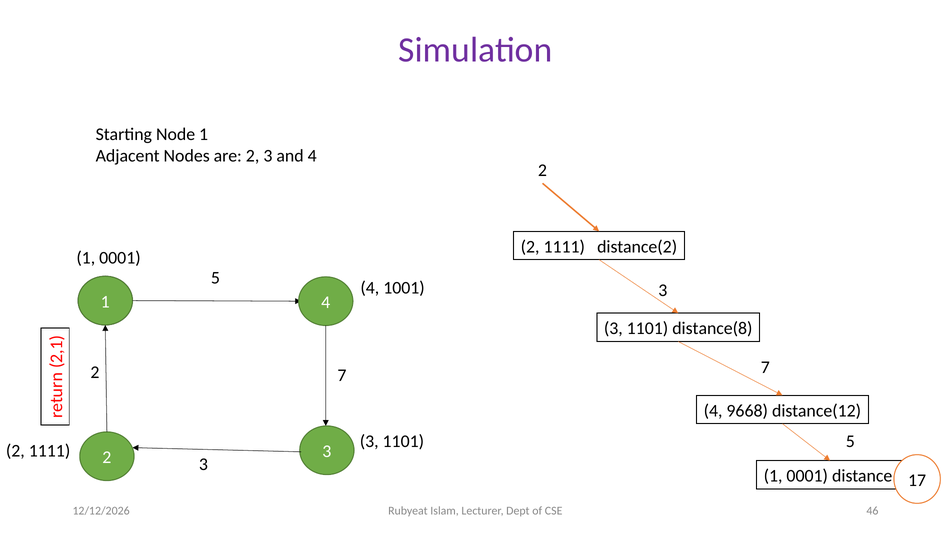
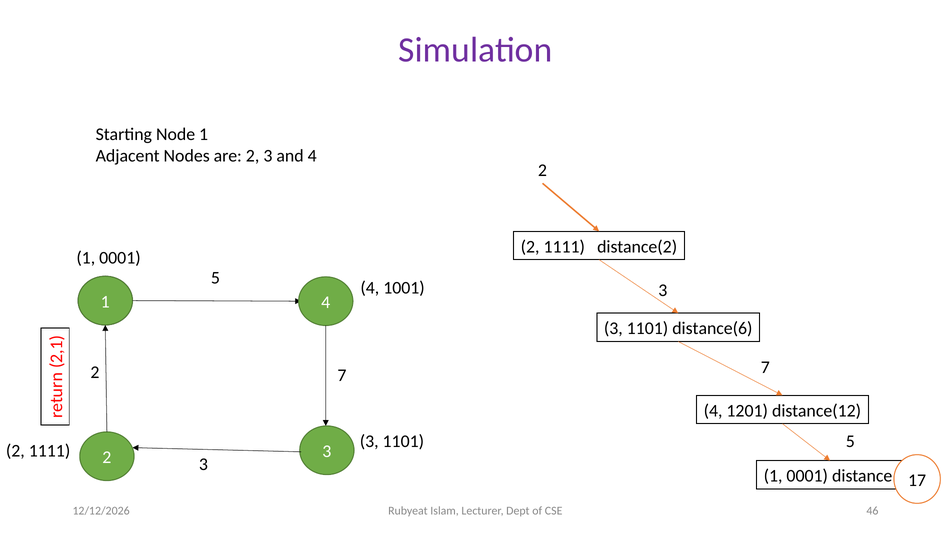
distance(8: distance(8 -> distance(6
9668: 9668 -> 1201
